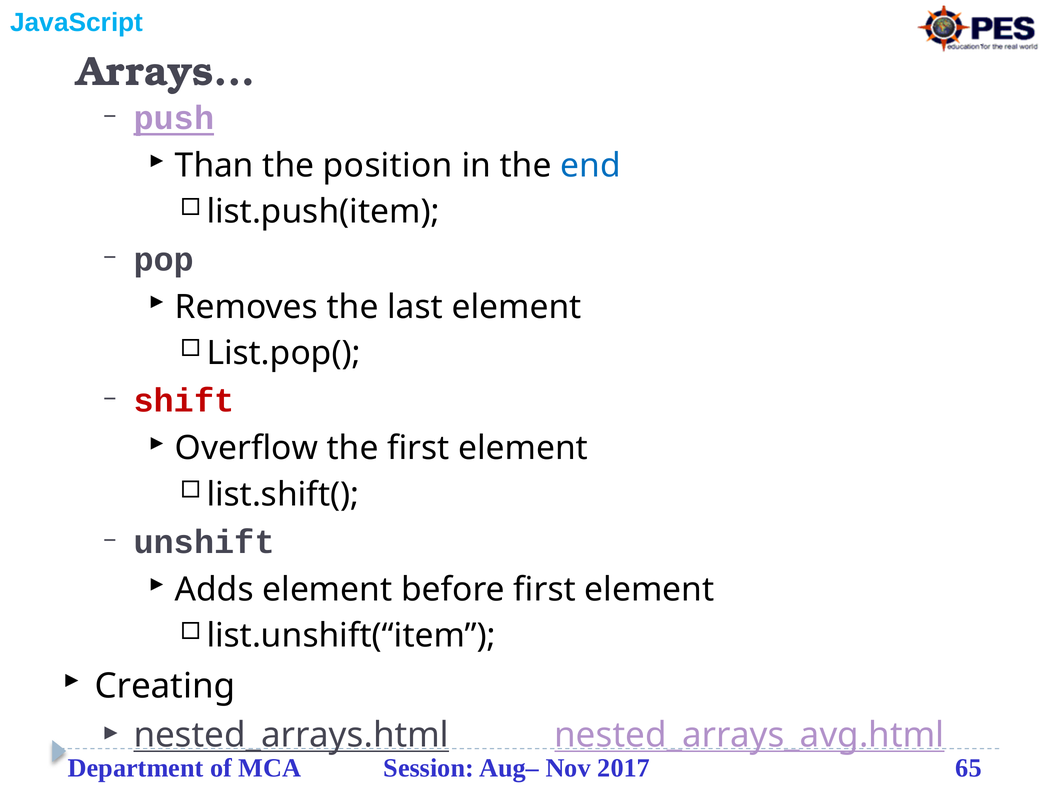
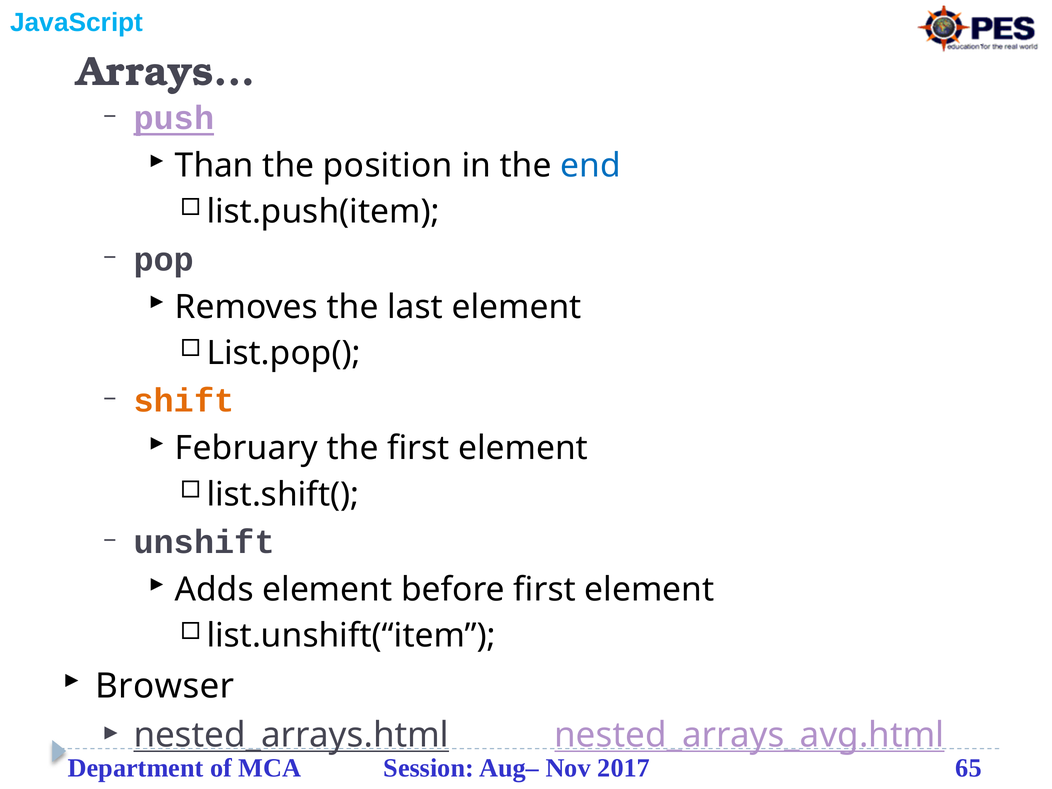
shift colour: red -> orange
Overflow: Overflow -> February
Creating: Creating -> Browser
